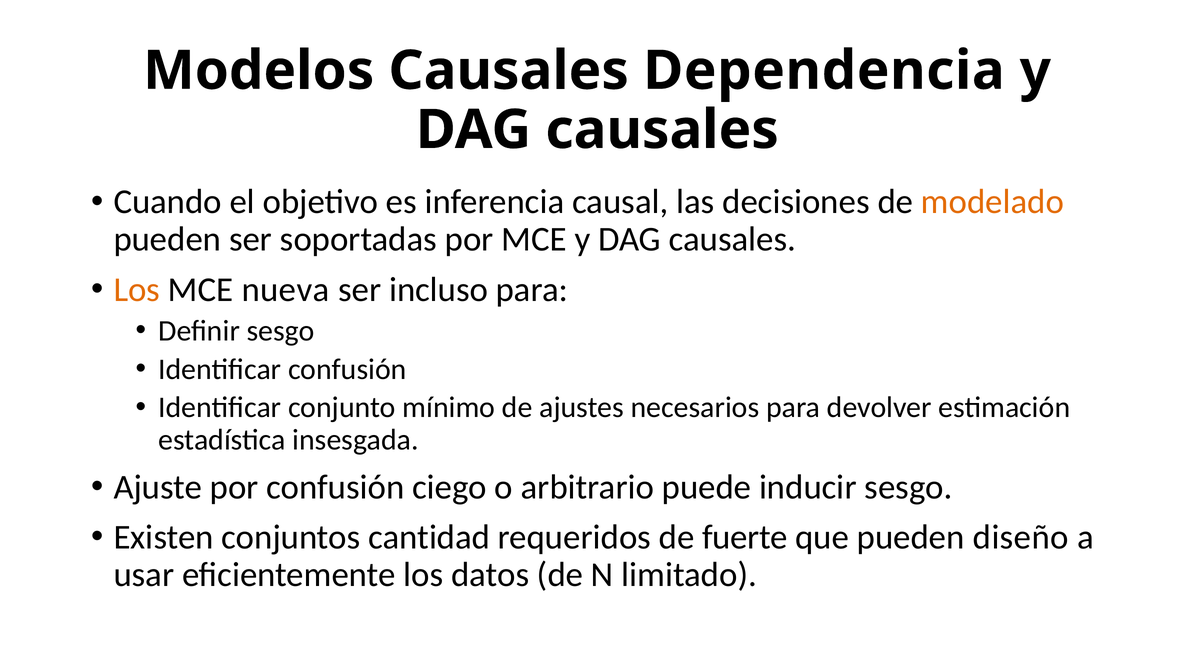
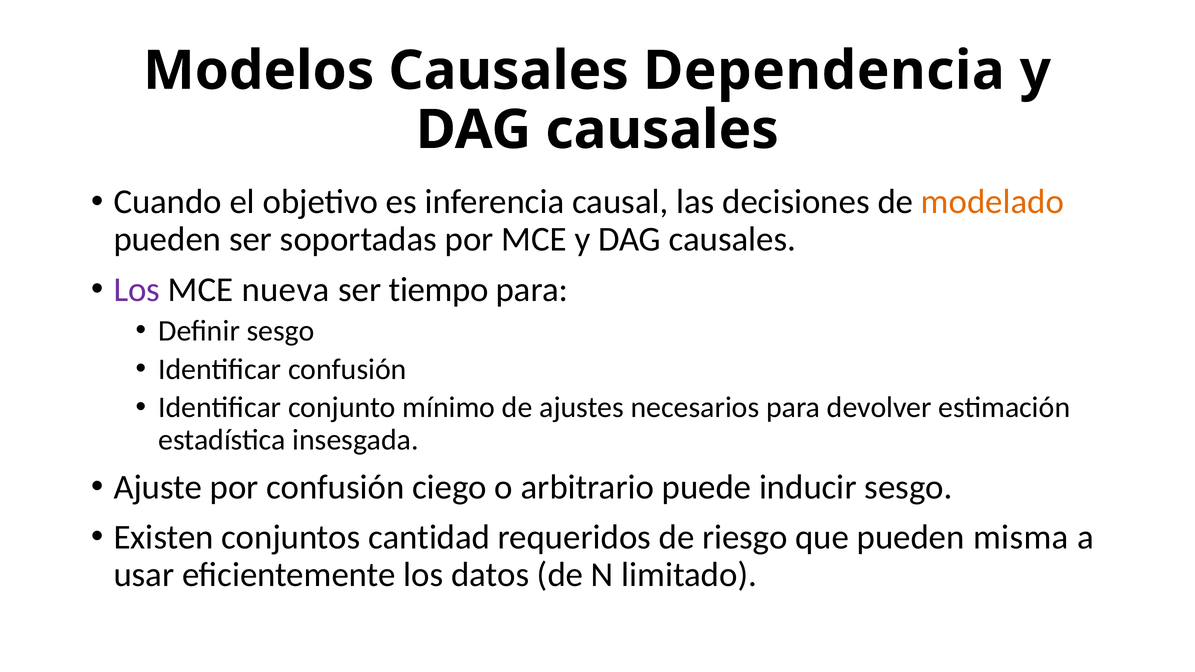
Los at (137, 290) colour: orange -> purple
incluso: incluso -> tiempo
fuerte: fuerte -> riesgo
diseño: diseño -> misma
